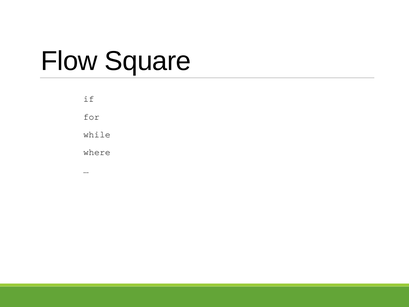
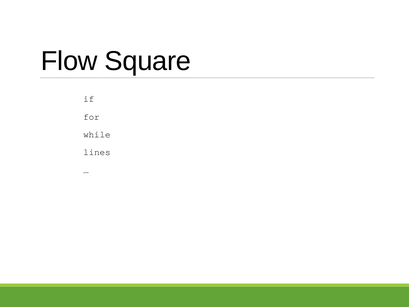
where: where -> lines
